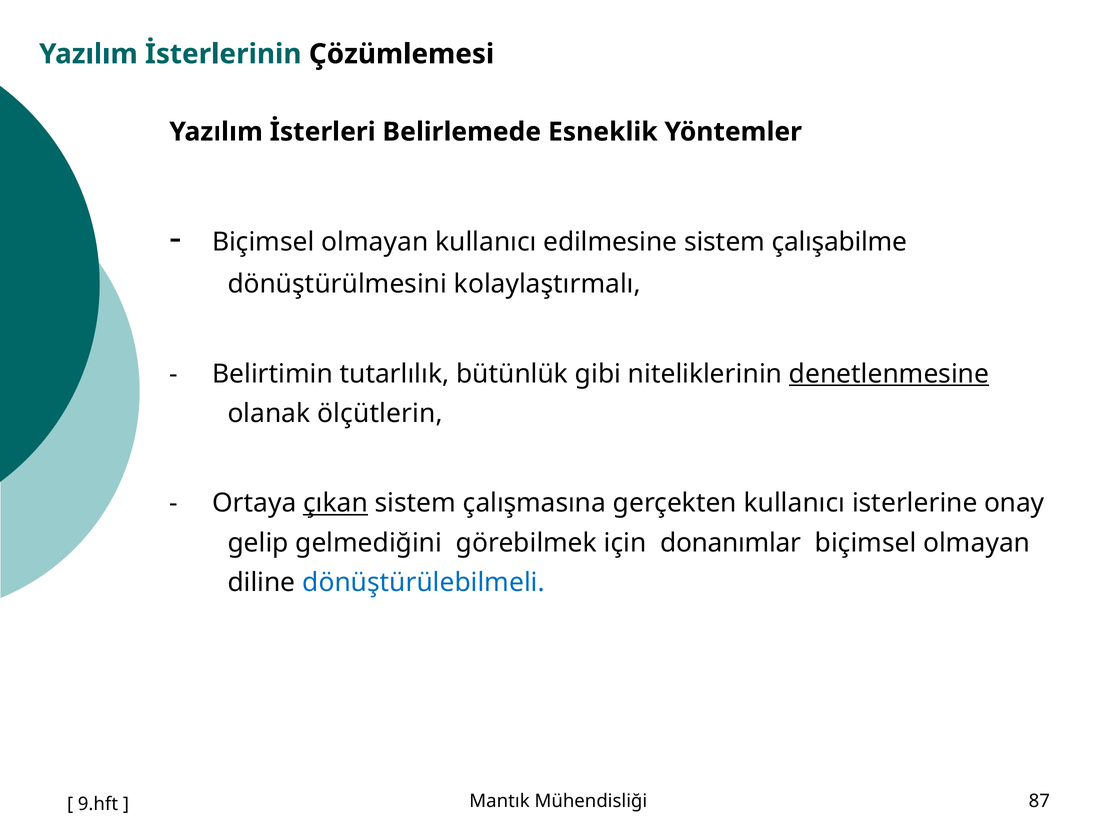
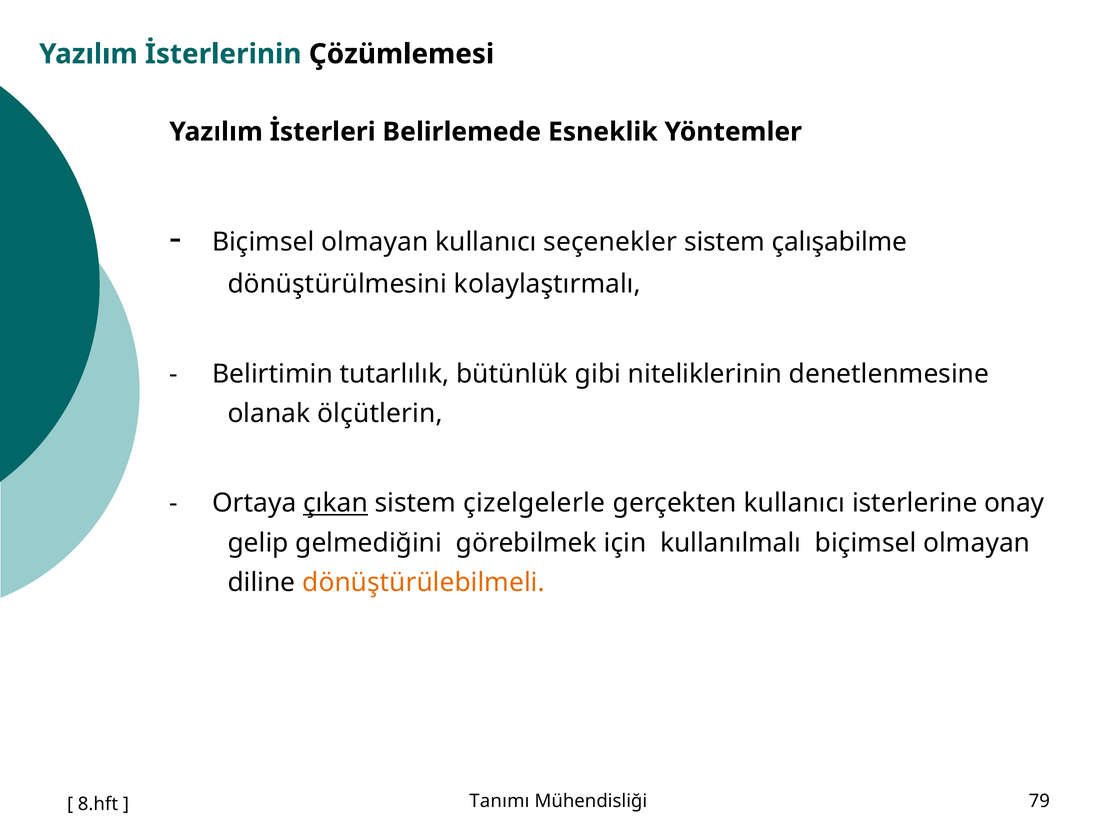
edilmesine: edilmesine -> seçenekler
denetlenmesine underline: present -> none
çalışmasına: çalışmasına -> çizelgelerle
donanımlar: donanımlar -> kullanılmalı
dönüştürülebilmeli colour: blue -> orange
Mantık: Mantık -> Tanımı
87: 87 -> 79
9.hft: 9.hft -> 8.hft
